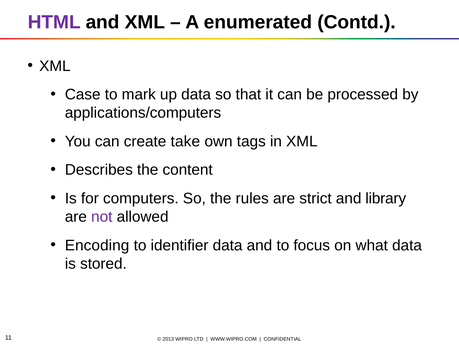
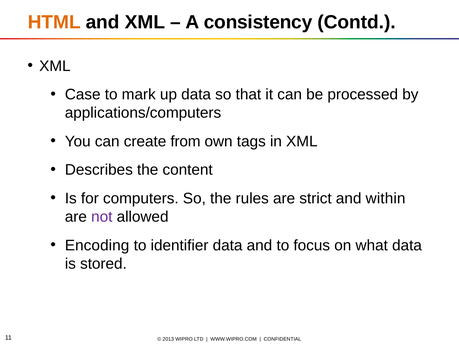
HTML colour: purple -> orange
enumerated: enumerated -> consistency
take: take -> from
library: library -> within
